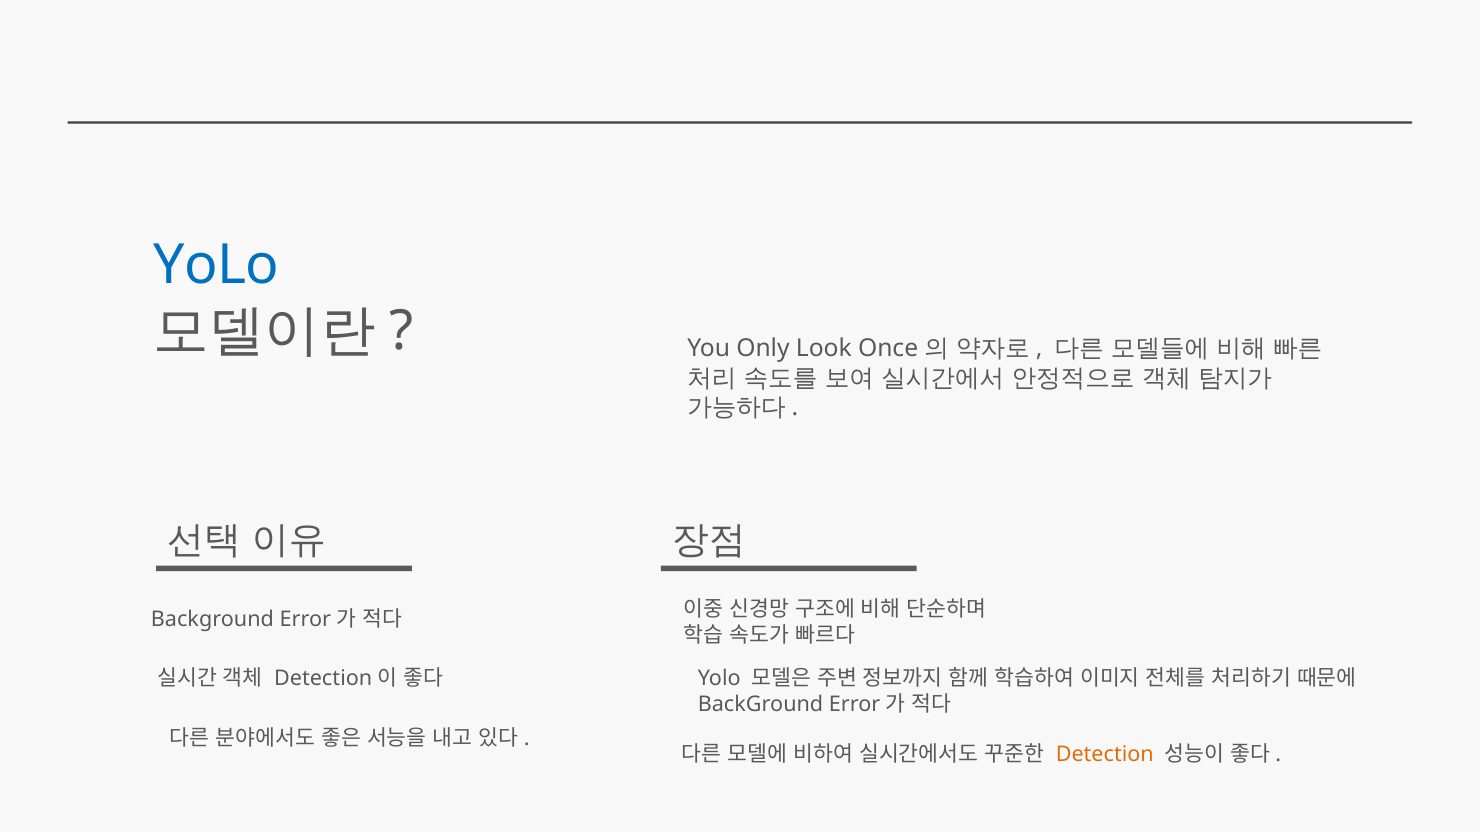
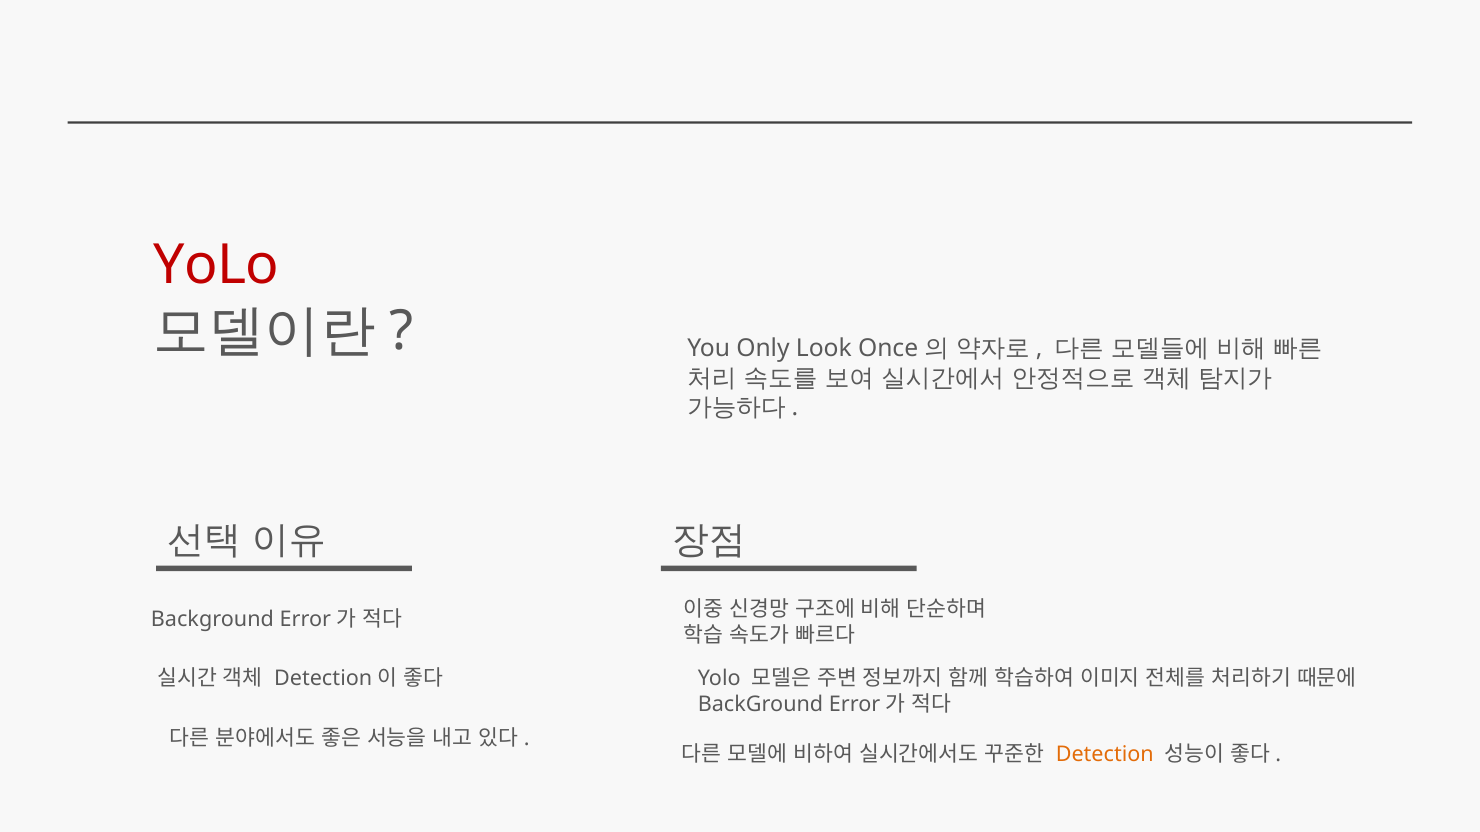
YoLo at (217, 265) colour: blue -> red
